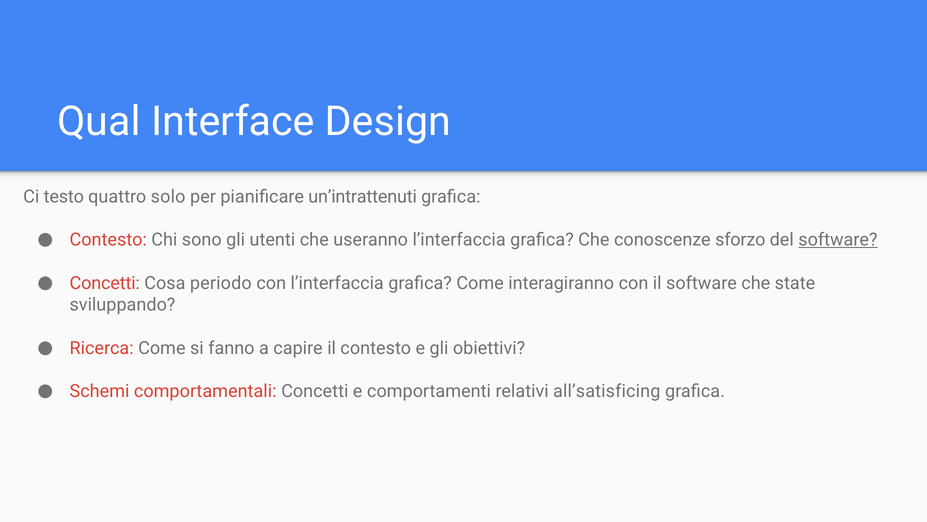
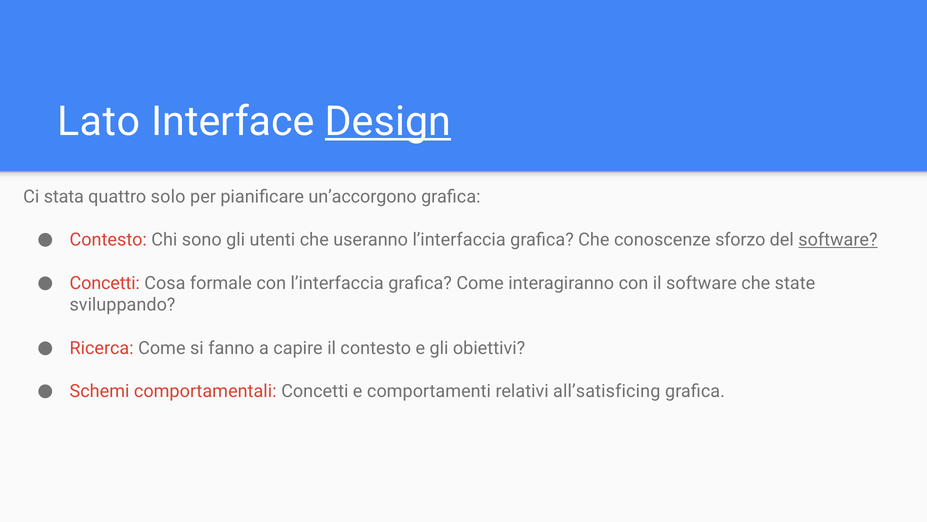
Qual: Qual -> Lato
Design underline: none -> present
testo: testo -> stata
un’intrattenuti: un’intrattenuti -> un’accorgono
periodo: periodo -> formale
